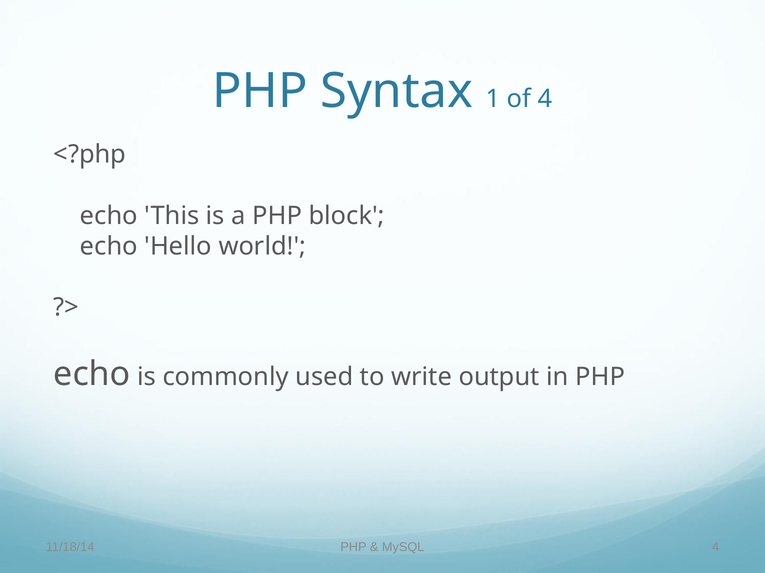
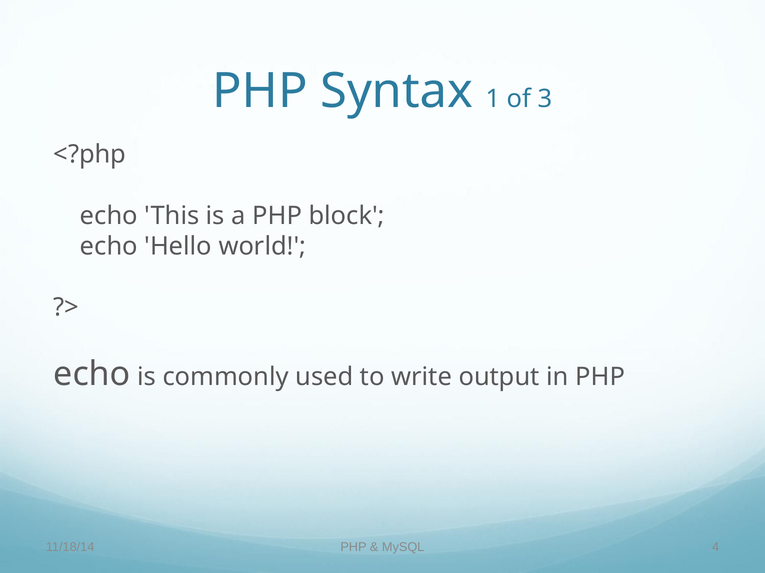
of 4: 4 -> 3
